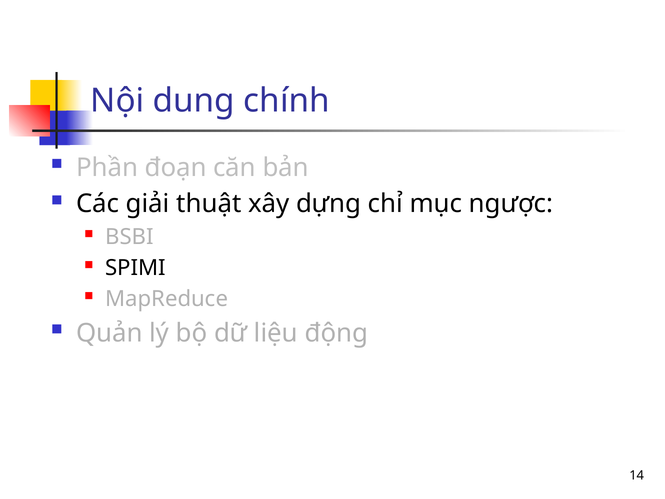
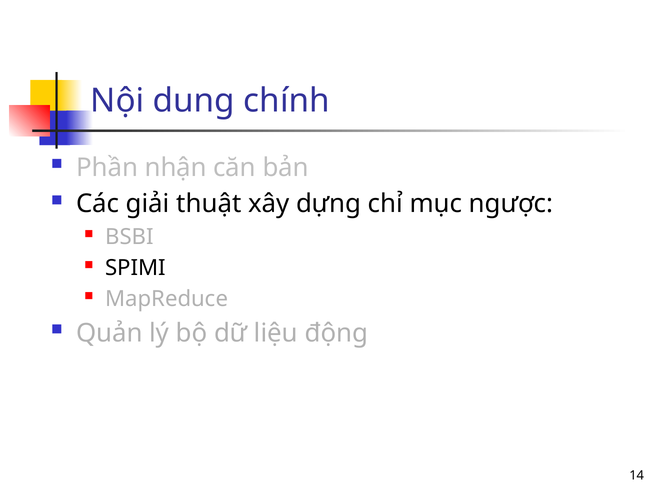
đoạn: đoạn -> nhận
